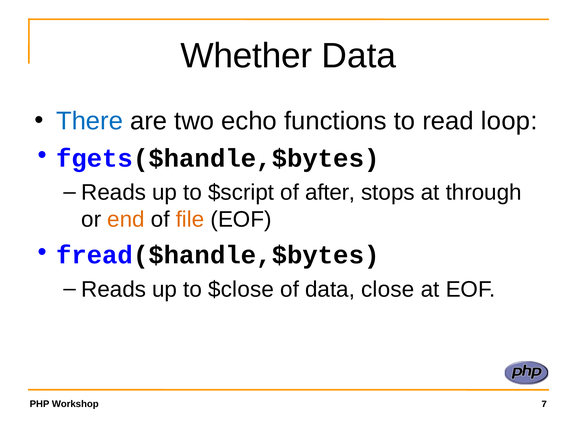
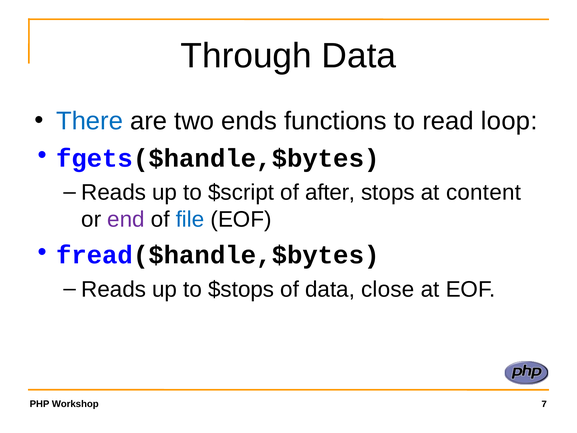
Whether: Whether -> Through
echo: echo -> ends
through: through -> content
end colour: orange -> purple
file colour: orange -> blue
$close: $close -> $stops
